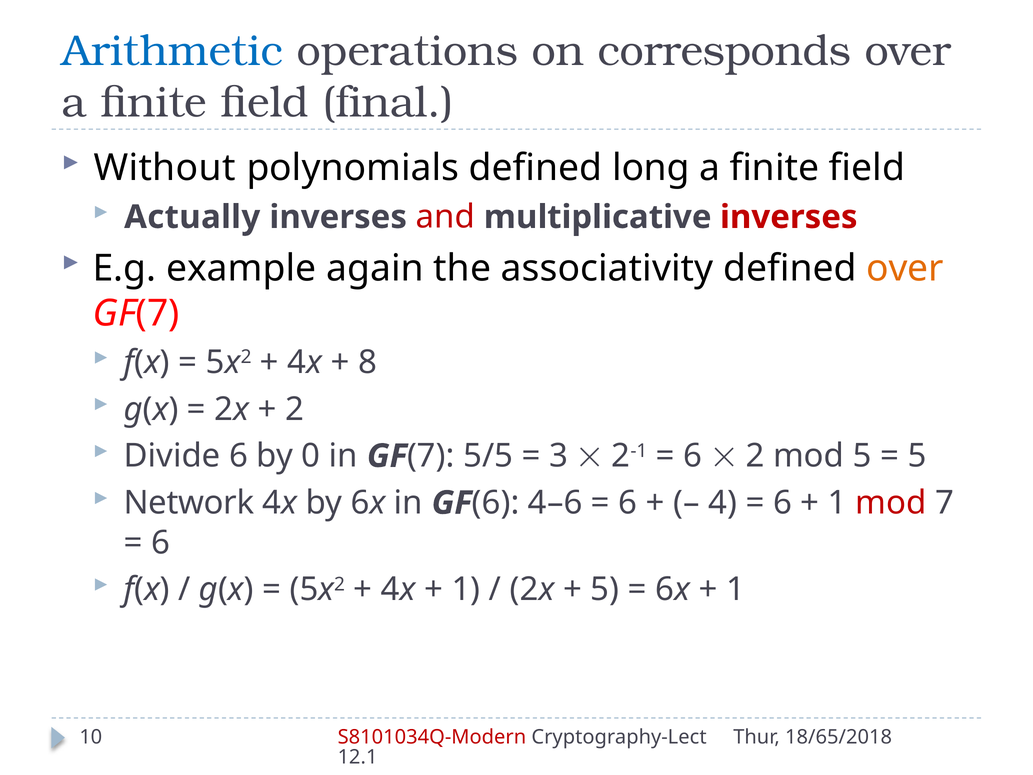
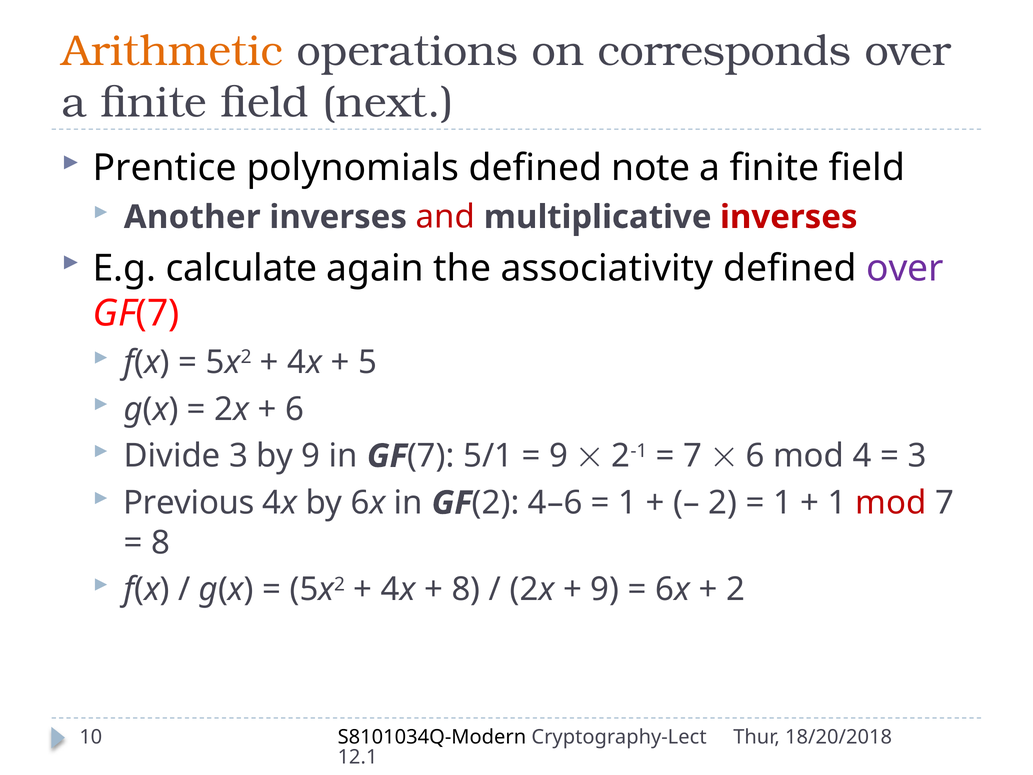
Arithmetic colour: blue -> orange
final: final -> next
Without: Without -> Prentice
long: long -> note
Actually: Actually -> Another
example: example -> calculate
over at (905, 268) colour: orange -> purple
8: 8 -> 5
2 at (295, 409): 2 -> 6
Divide 6: 6 -> 3
by 0: 0 -> 9
5/5: 5/5 -> 5/1
3 at (559, 456): 3 -> 9
6 at (693, 456): 6 -> 7
2 at (755, 456): 2 -> 6
mod 5: 5 -> 4
5 at (917, 456): 5 -> 3
Network: Network -> Previous
6 at (496, 503): 6 -> 2
6 at (628, 503): 6 -> 1
4 at (723, 503): 4 -> 2
6 at (782, 503): 6 -> 1
6 at (161, 542): 6 -> 8
1 at (466, 589): 1 -> 8
5 at (605, 589): 5 -> 9
1 at (736, 589): 1 -> 2
S8101034Q-Modern colour: red -> black
18/65/2018: 18/65/2018 -> 18/20/2018
